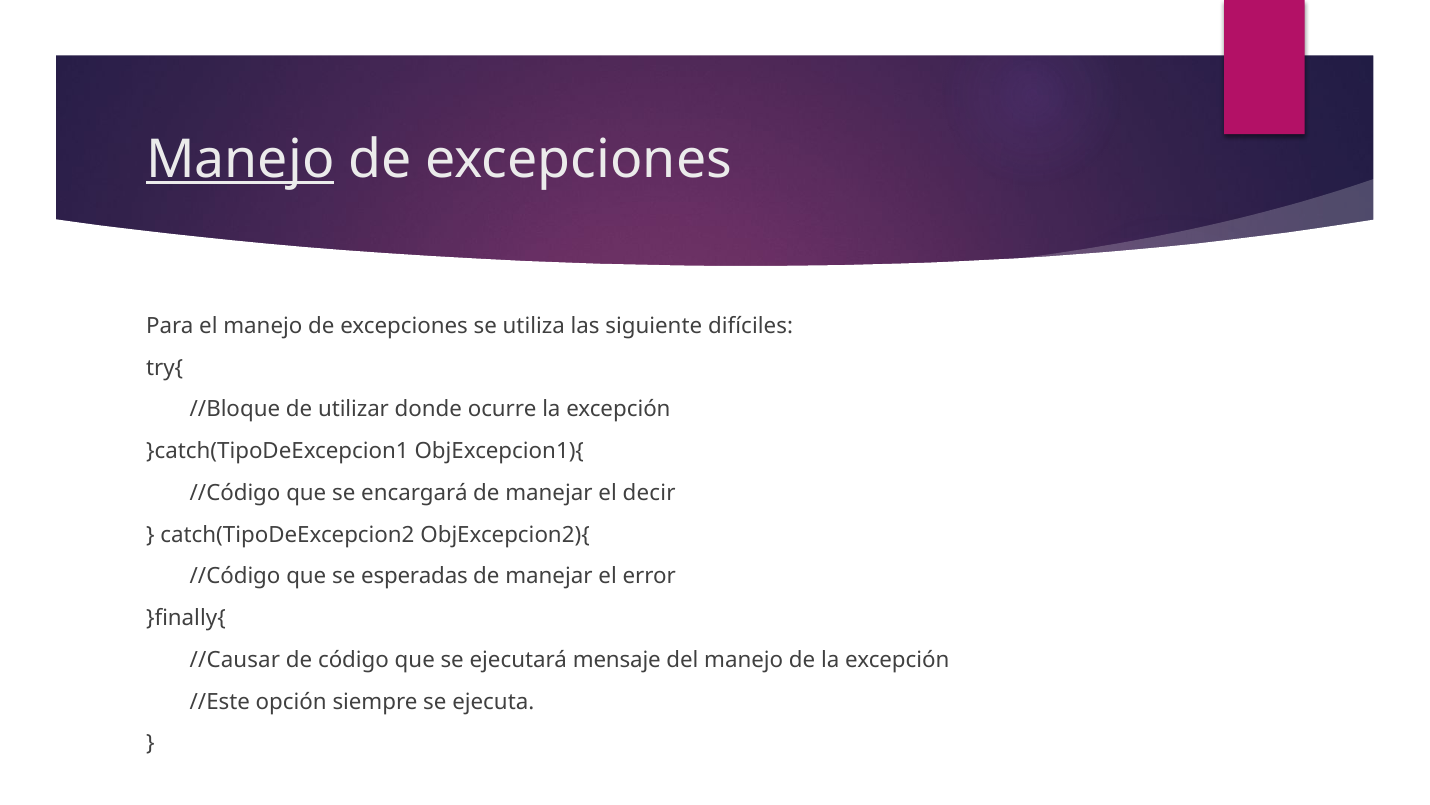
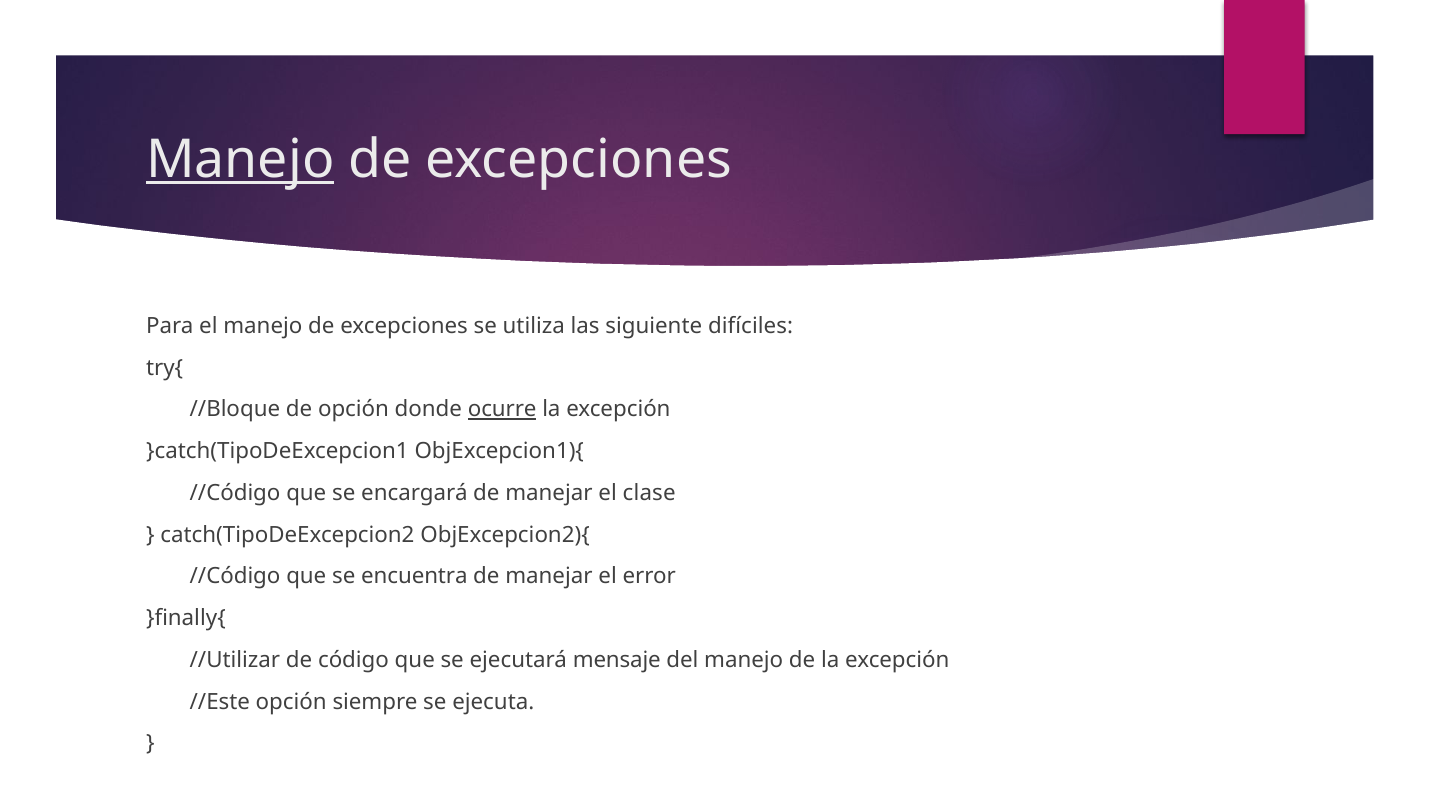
de utilizar: utilizar -> opción
ocurre underline: none -> present
decir: decir -> clase
esperadas: esperadas -> encuentra
//Causar: //Causar -> //Utilizar
